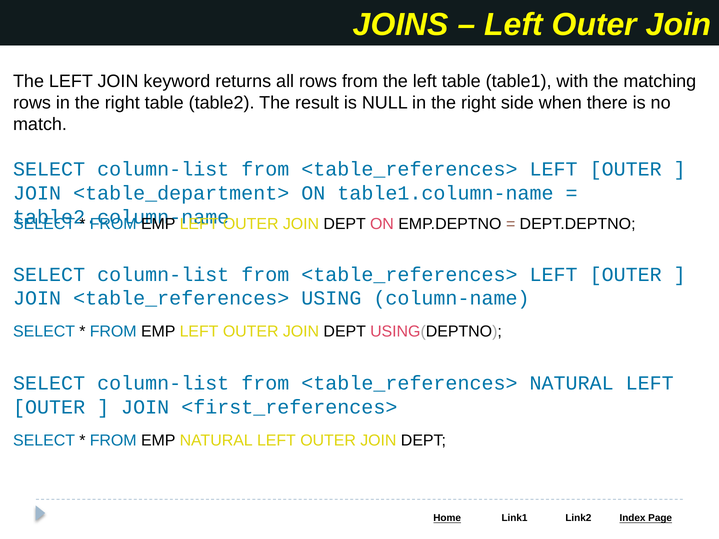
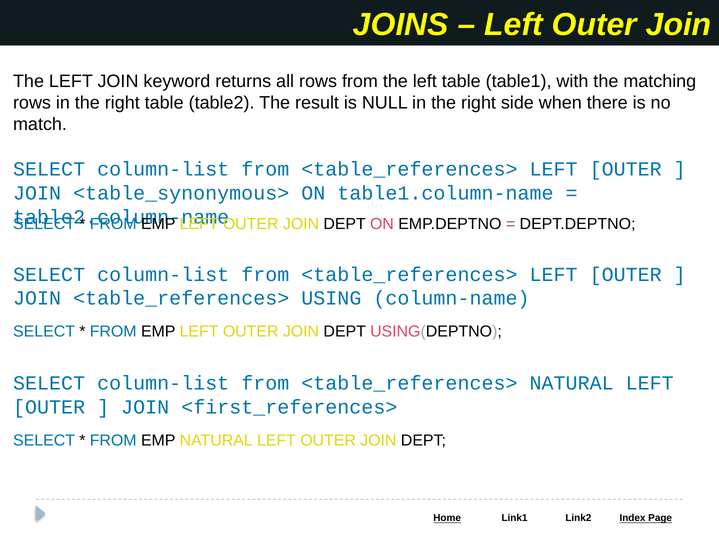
<table_department>: <table_department> -> <table_synonymous>
